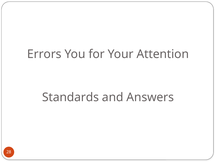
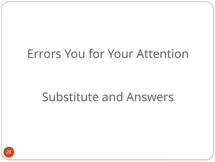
Standards: Standards -> Substitute
